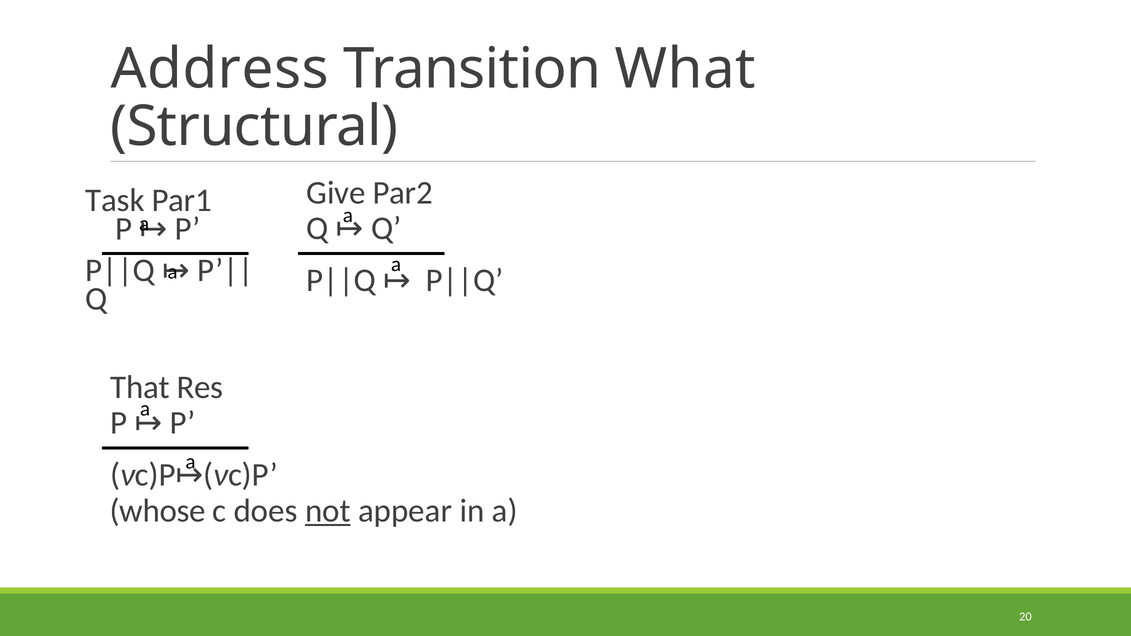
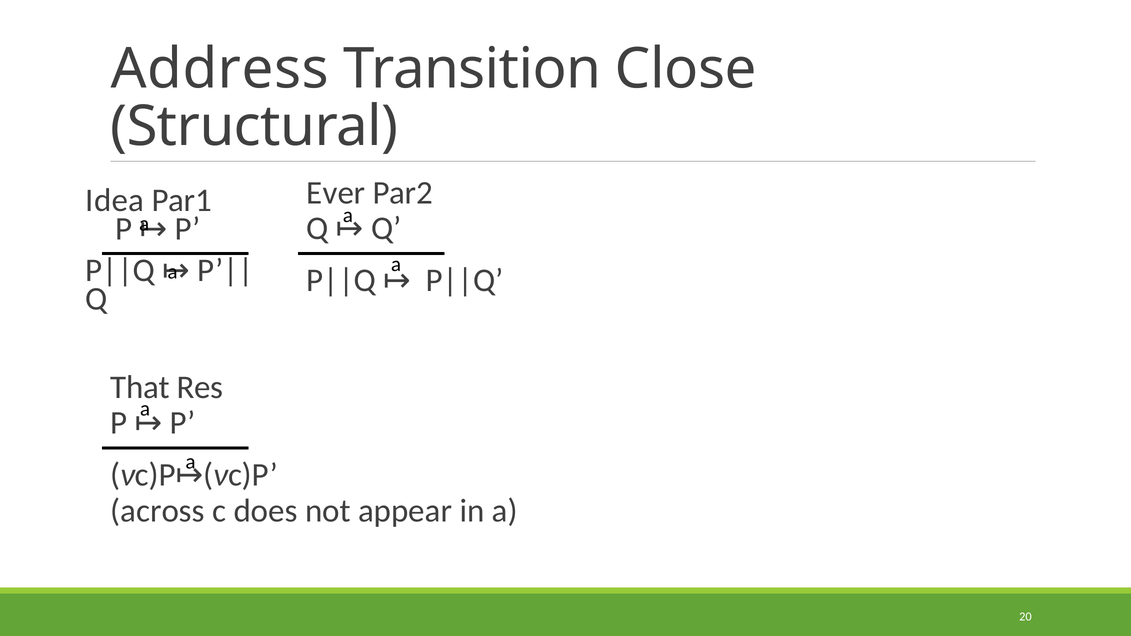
What: What -> Close
Give: Give -> Ever
Task: Task -> Idea
whose: whose -> across
not underline: present -> none
